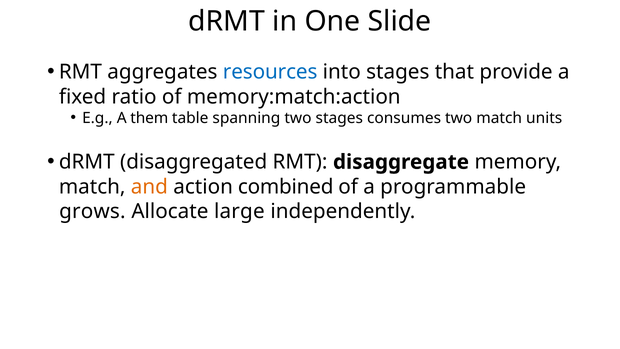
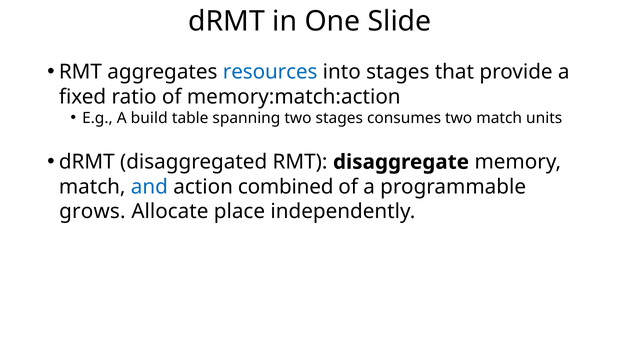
them: them -> build
and colour: orange -> blue
large: large -> place
